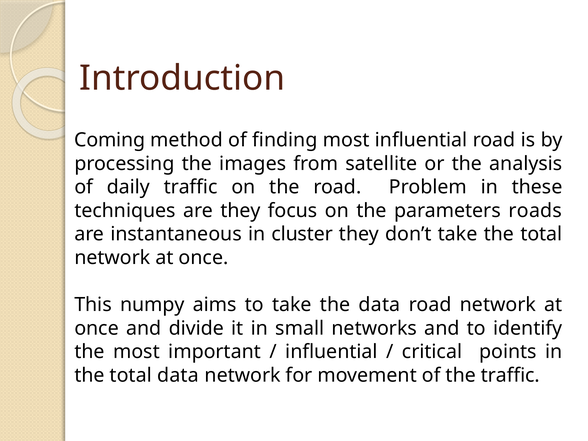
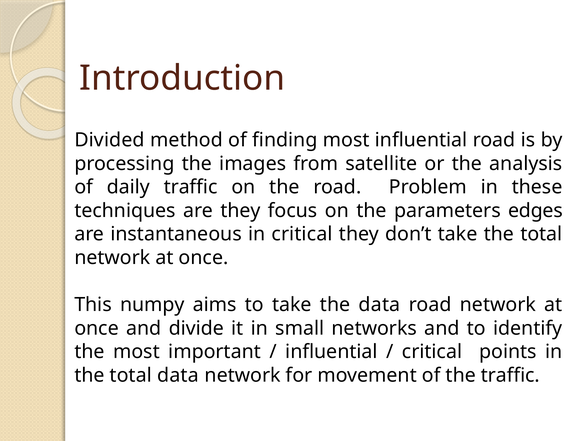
Coming: Coming -> Divided
roads: roads -> edges
in cluster: cluster -> critical
